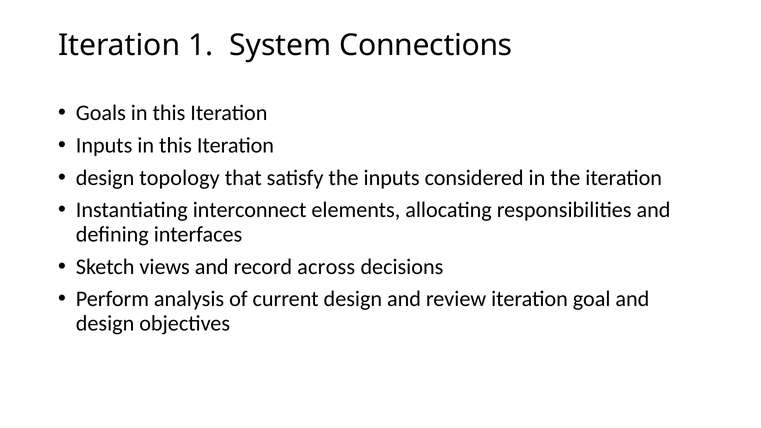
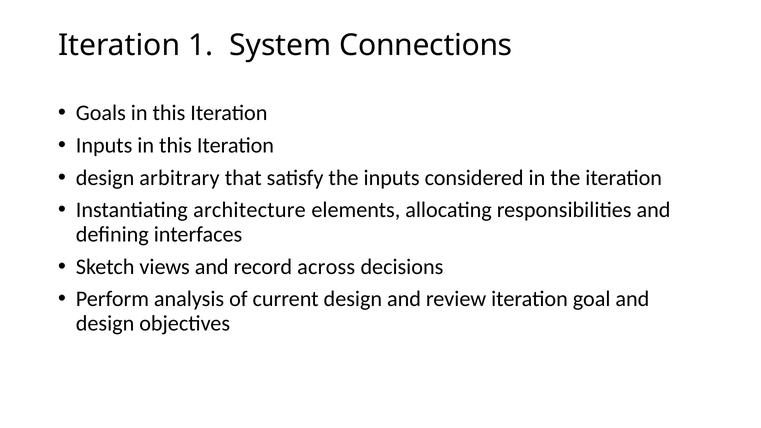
topology: topology -> arbitrary
interconnect: interconnect -> architecture
